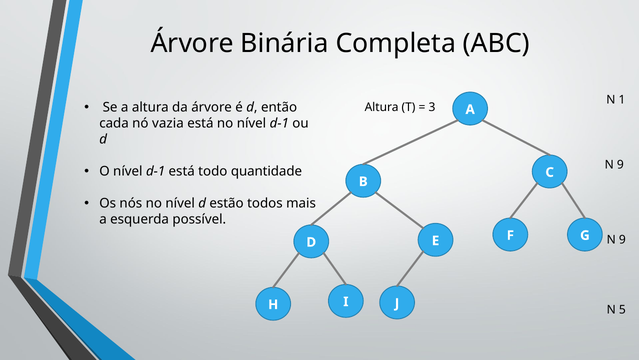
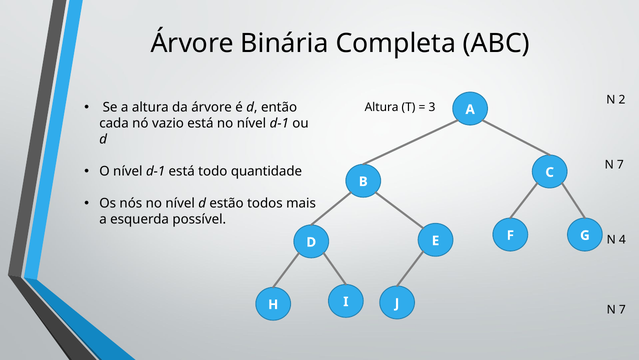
1: 1 -> 2
vazia: vazia -> vazio
9 at (620, 165): 9 -> 7
9 at (622, 240): 9 -> 4
5 at (622, 309): 5 -> 7
